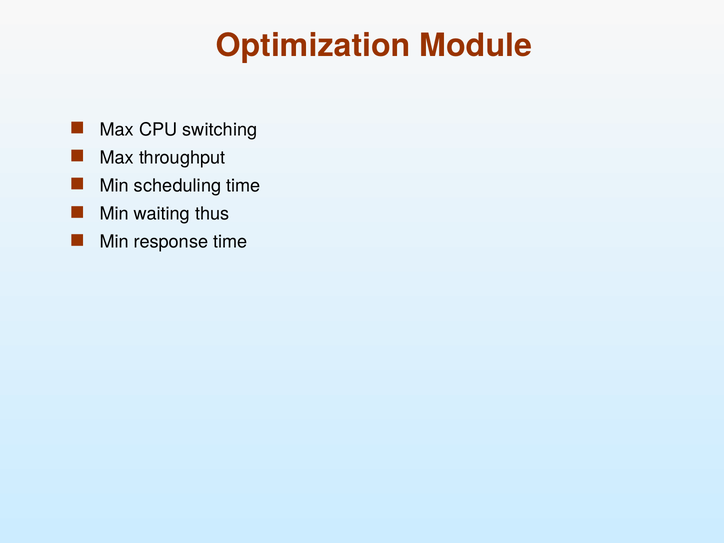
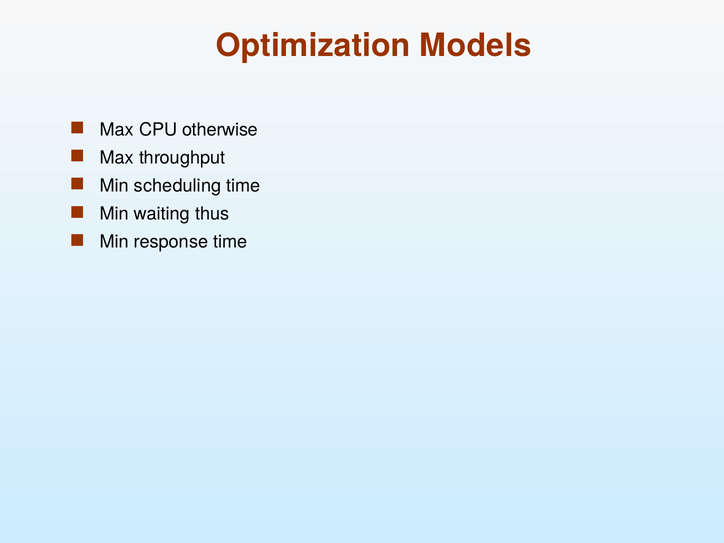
Module: Module -> Models
switching: switching -> otherwise
